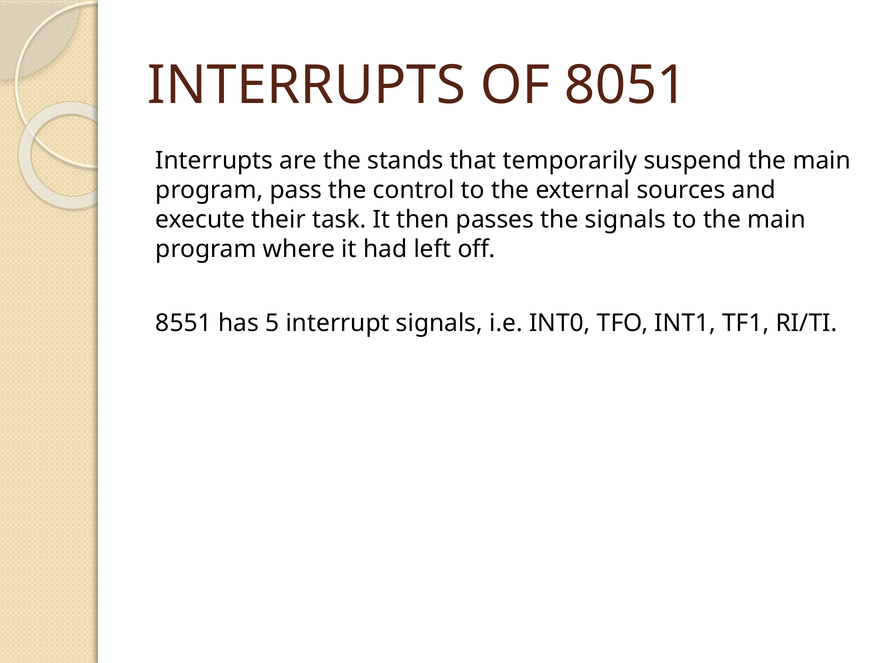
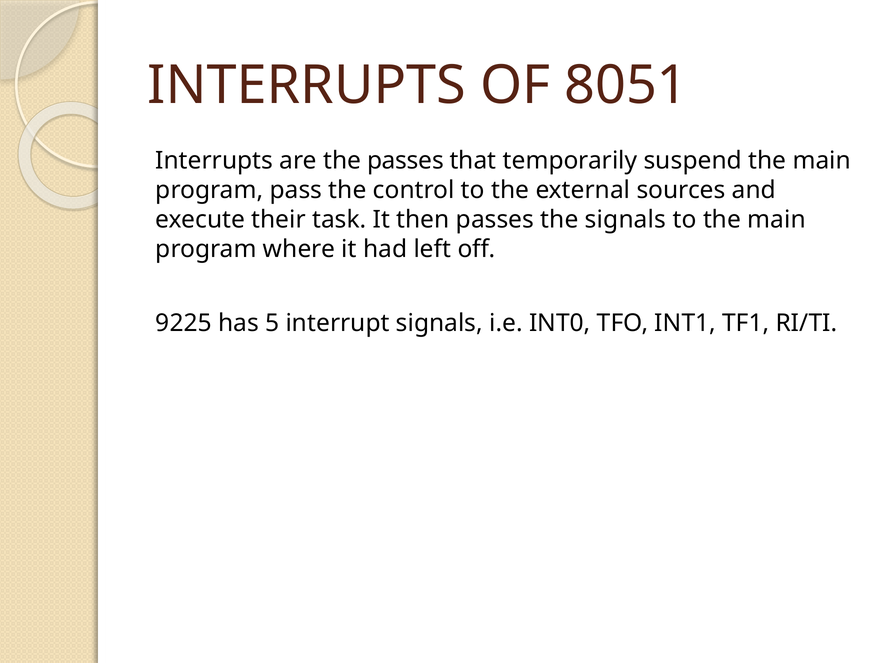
the stands: stands -> passes
8551: 8551 -> 9225
